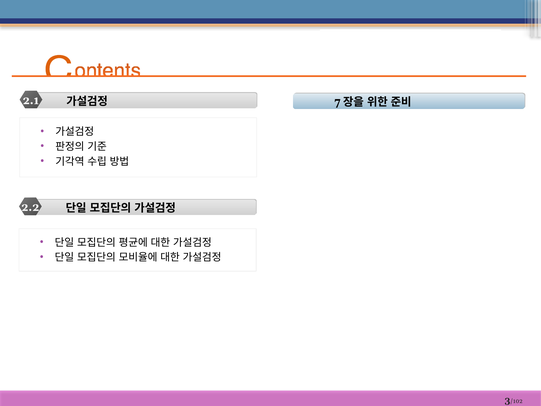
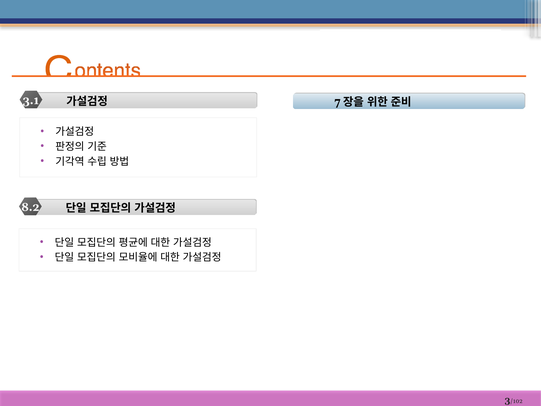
2.1: 2.1 -> 3.1
2.2: 2.2 -> 8.2
